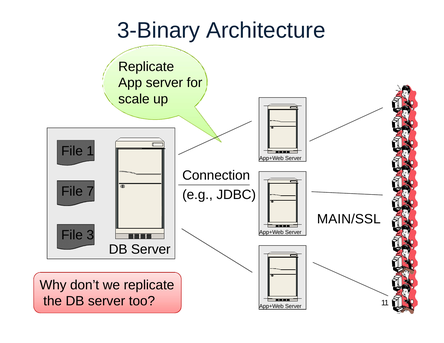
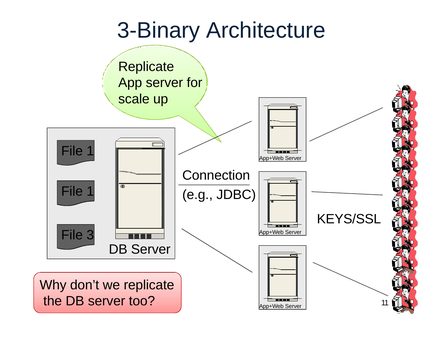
7 at (90, 191): 7 -> 1
MAIN/SSL: MAIN/SSL -> KEYS/SSL
